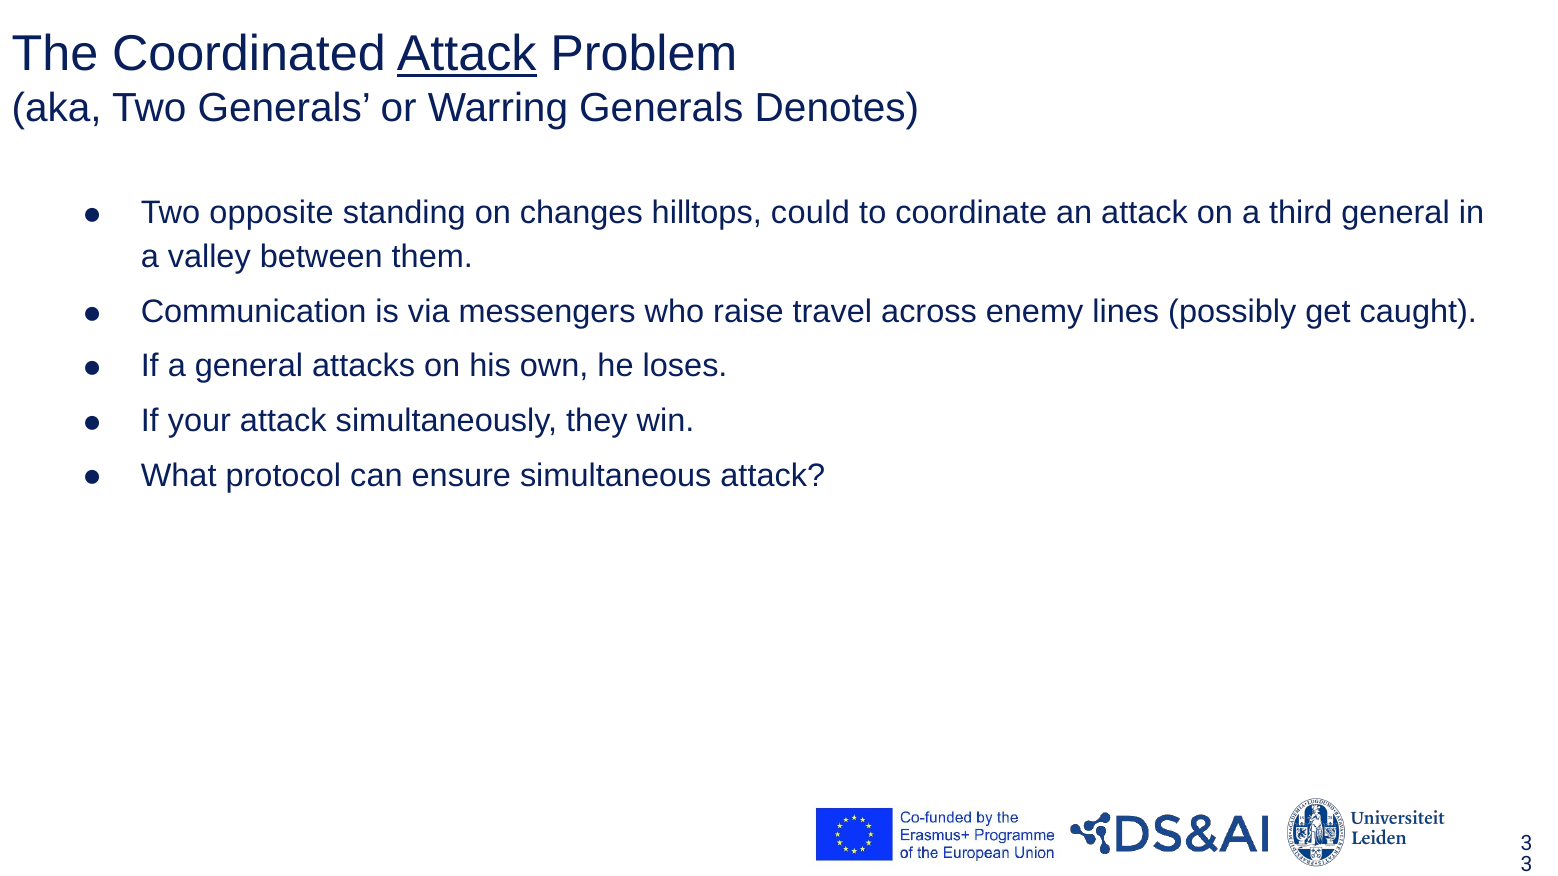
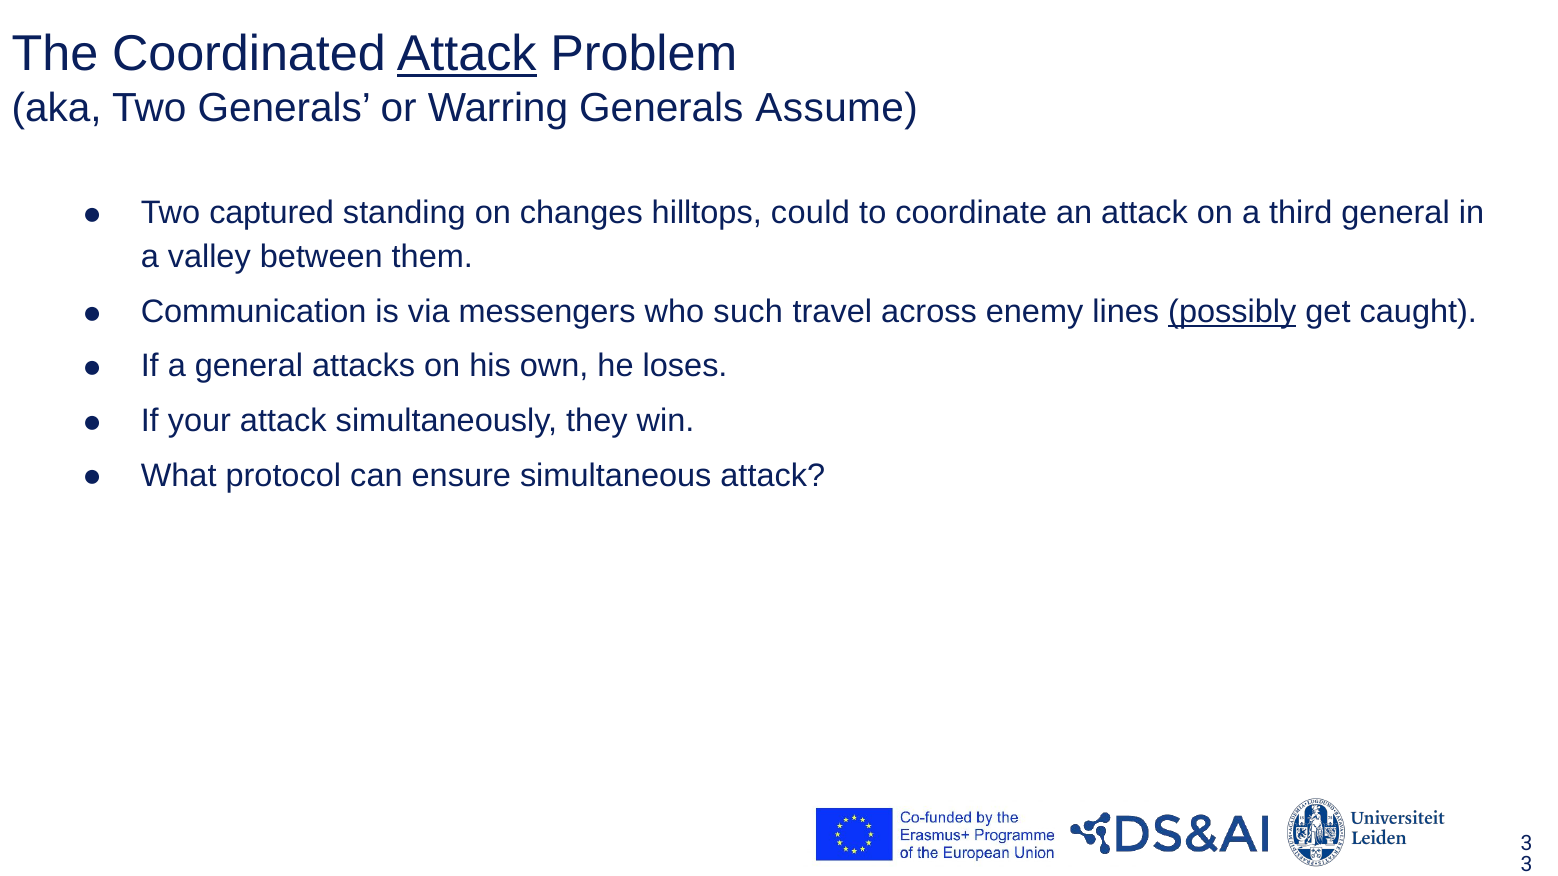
Denotes: Denotes -> Assume
opposite: opposite -> captured
raise: raise -> such
possibly underline: none -> present
